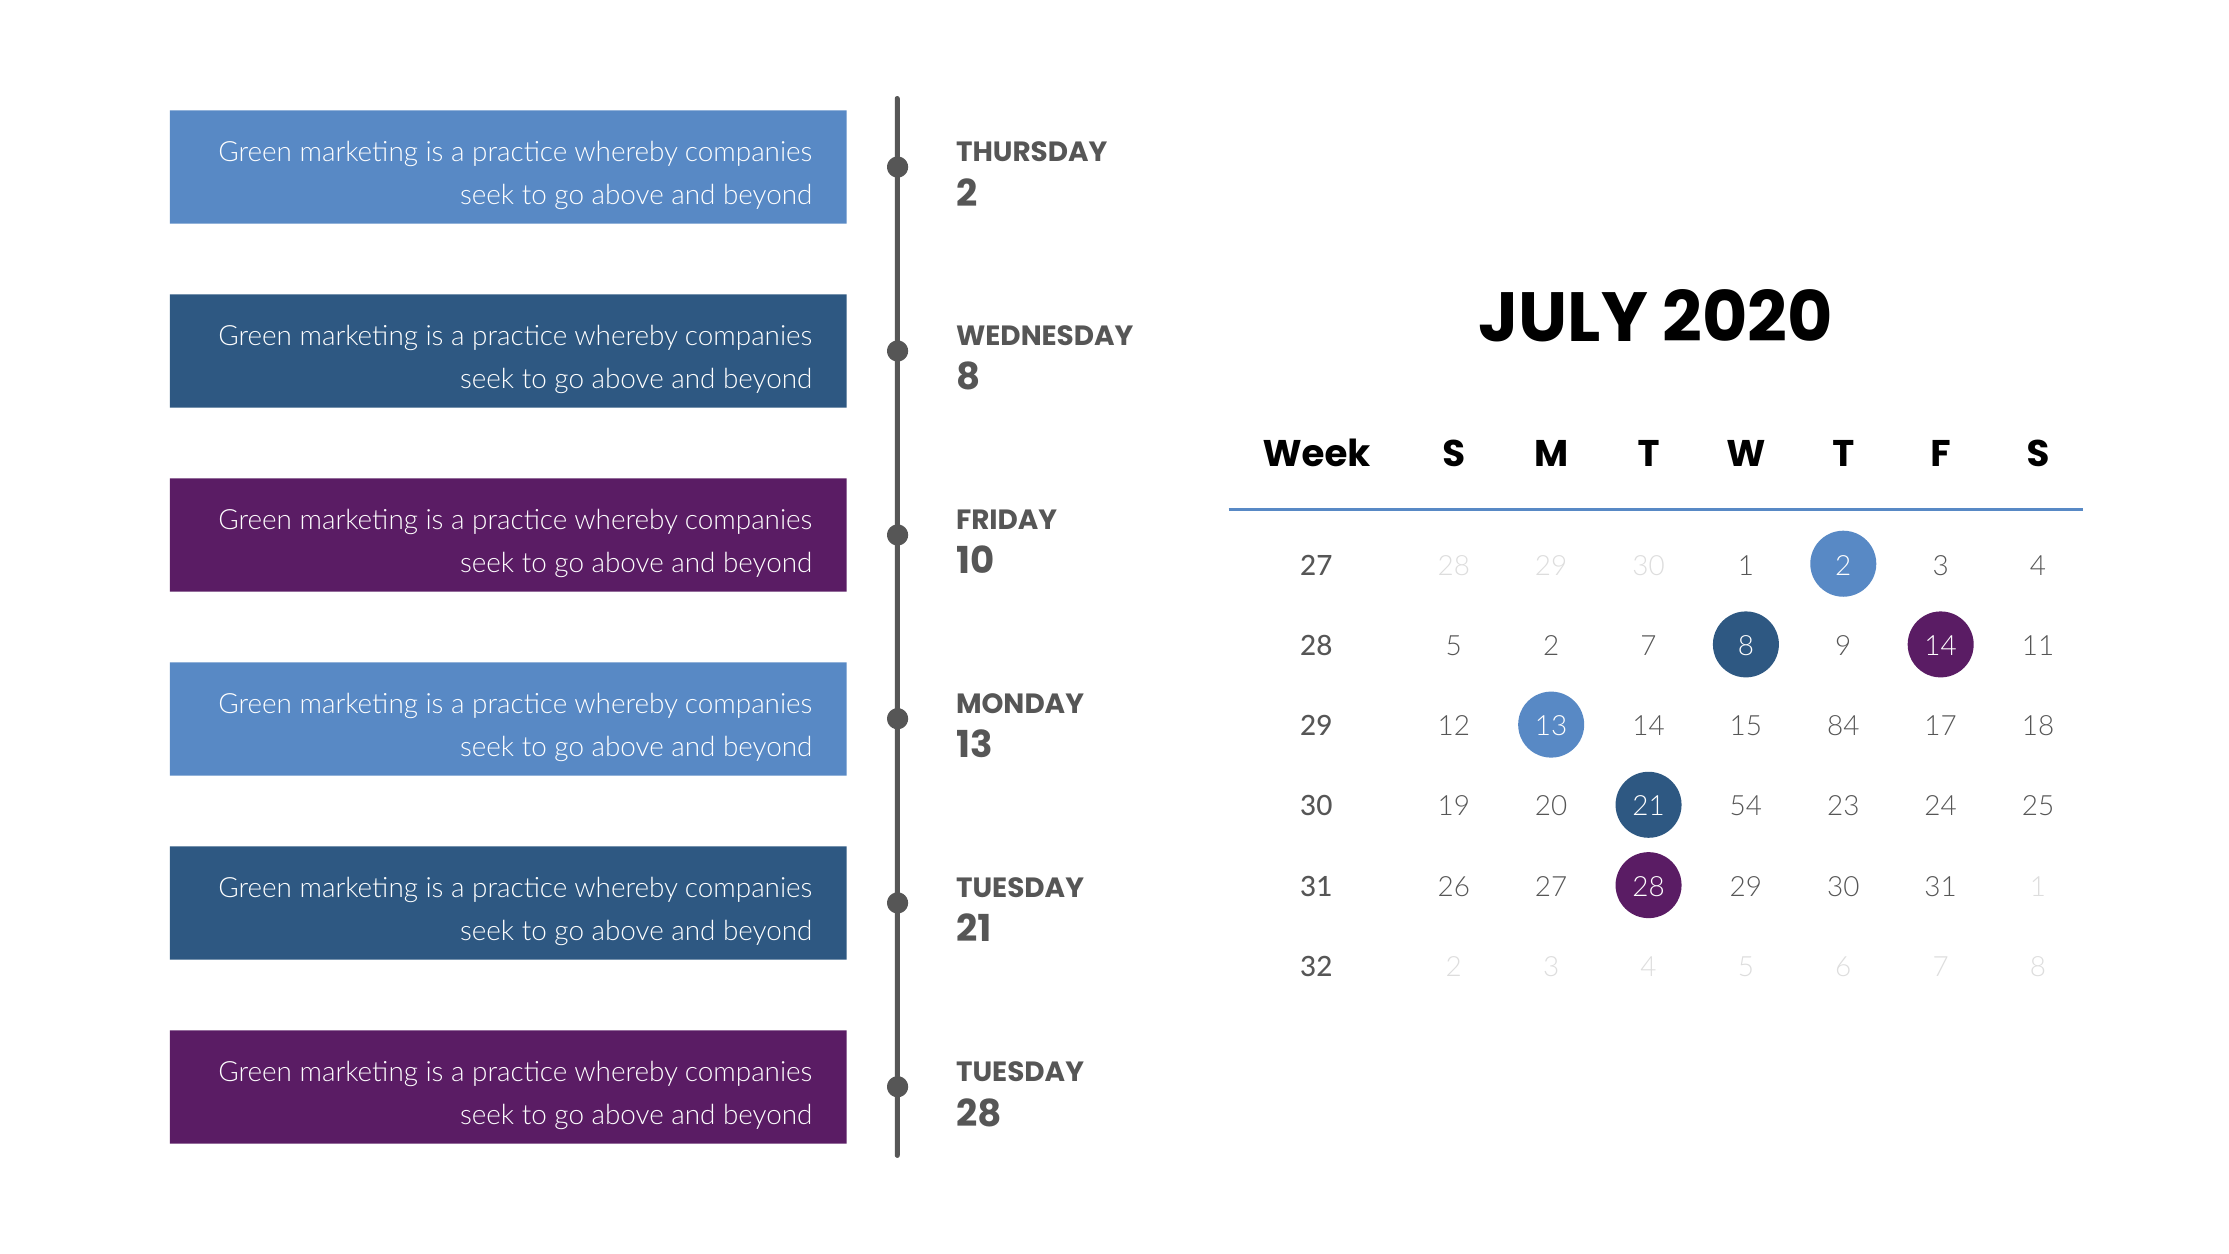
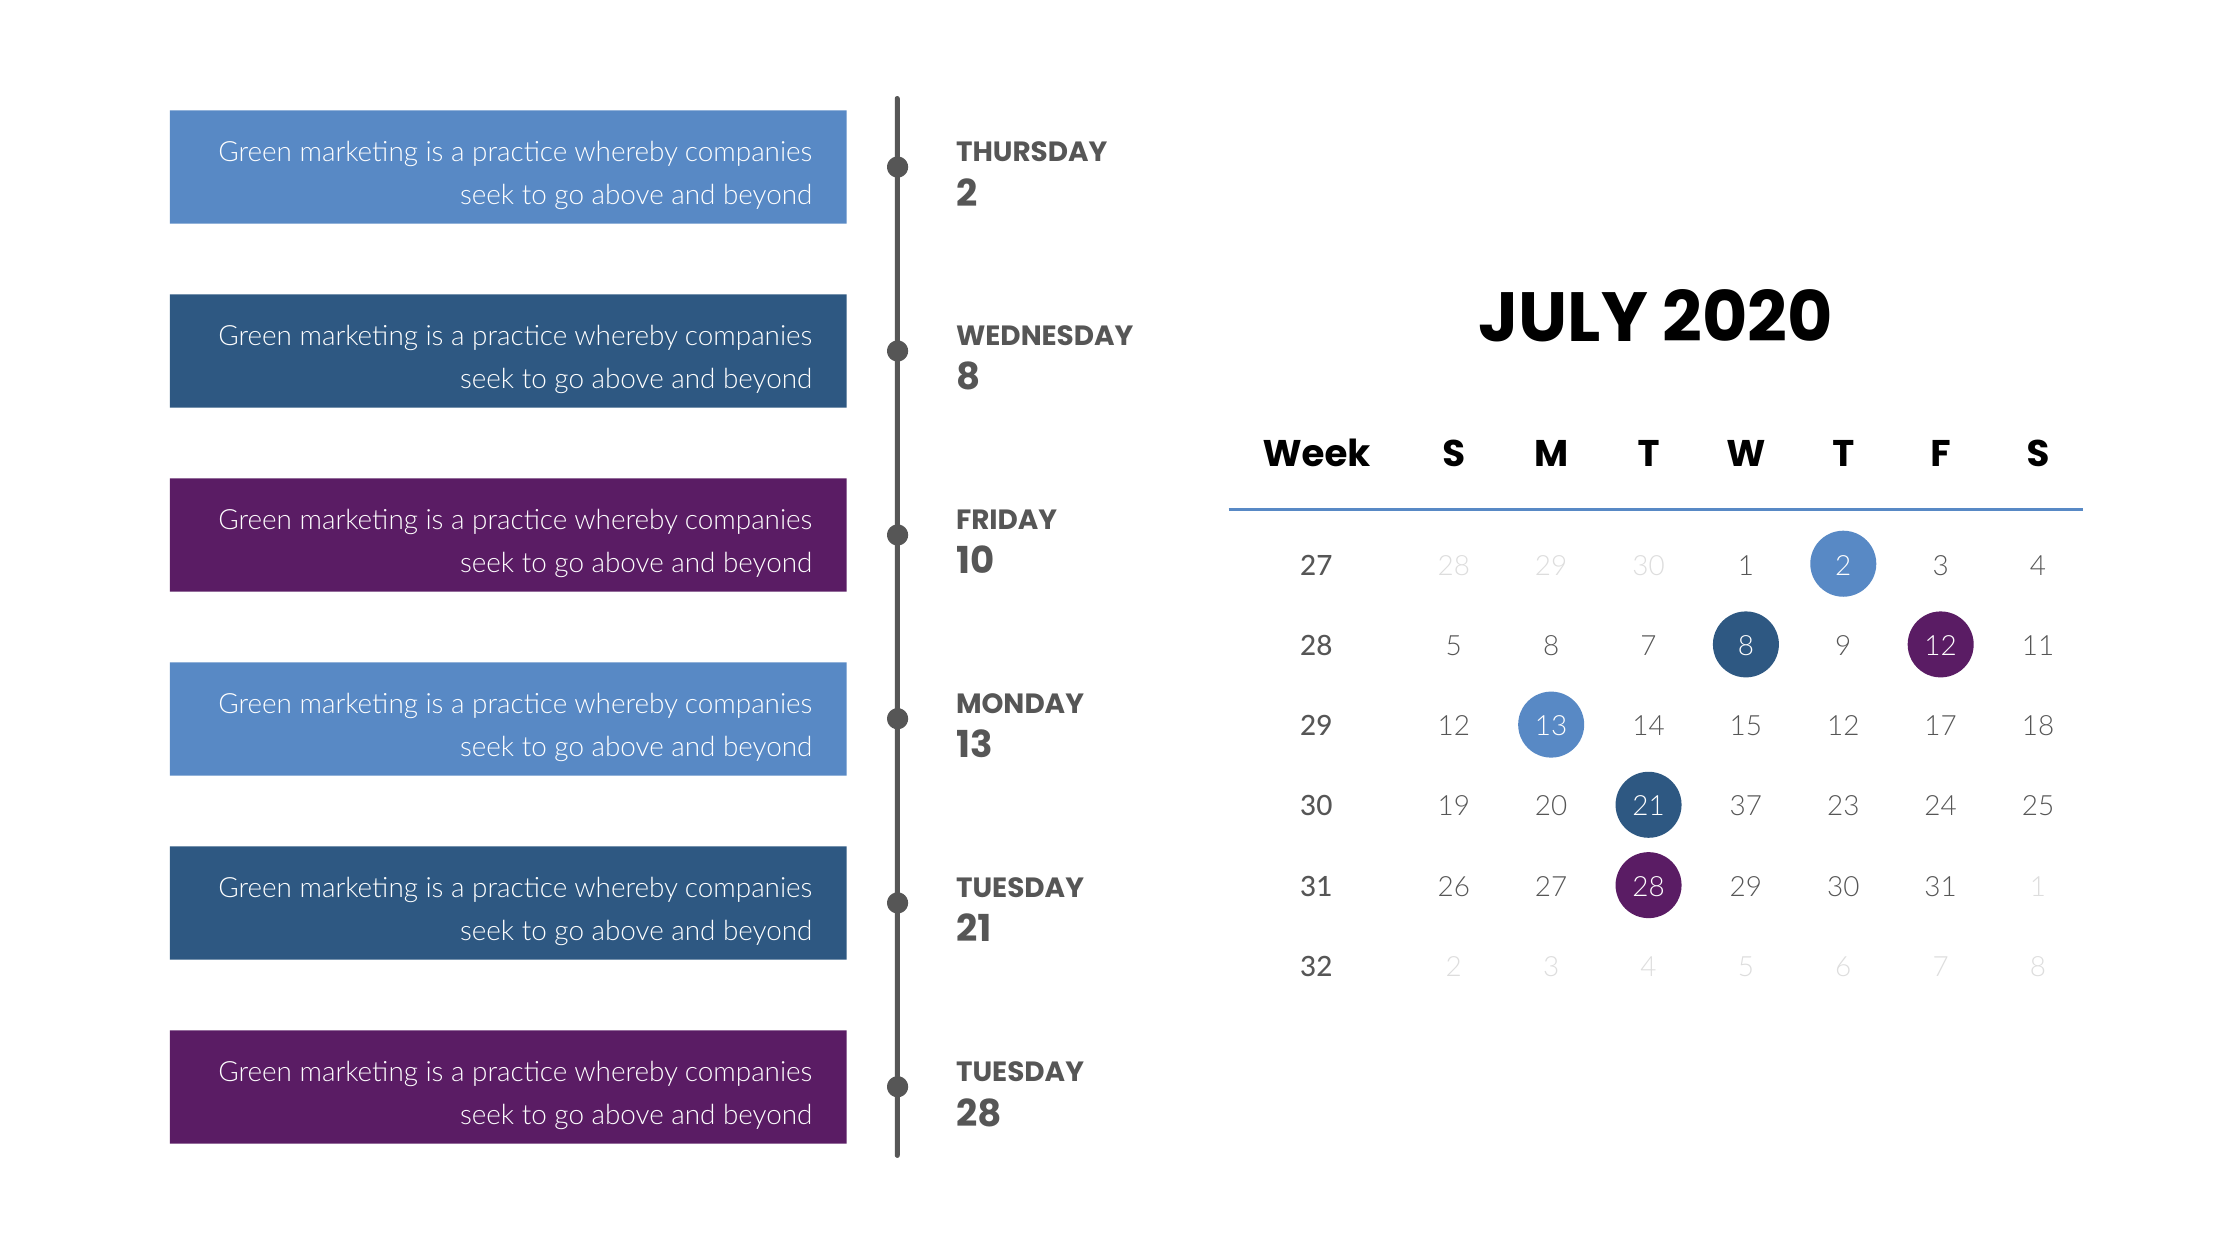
5 2: 2 -> 8
9 14: 14 -> 12
15 84: 84 -> 12
54: 54 -> 37
